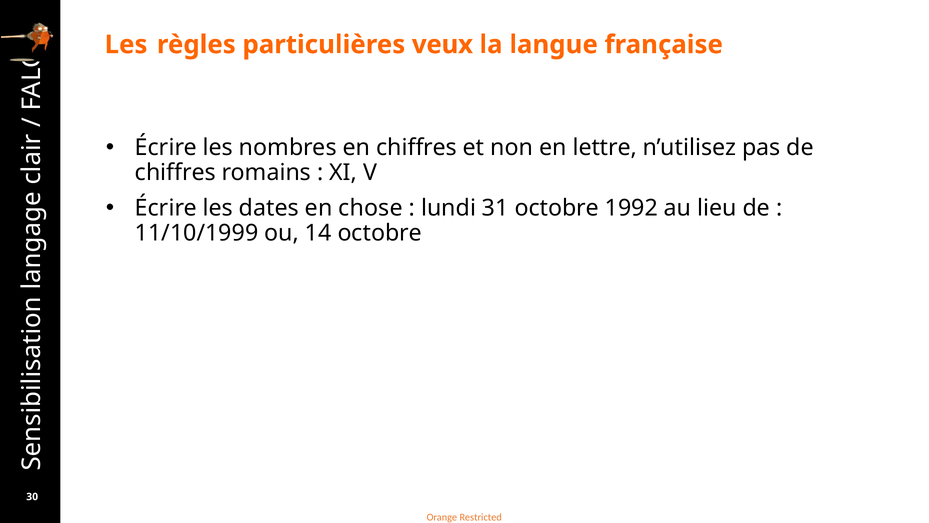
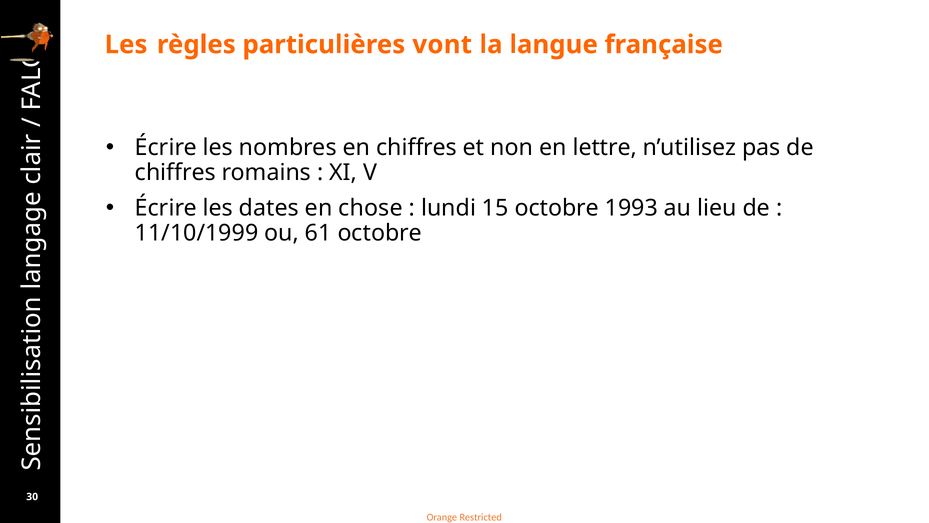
veux: veux -> vont
31: 31 -> 15
1992: 1992 -> 1993
14: 14 -> 61
